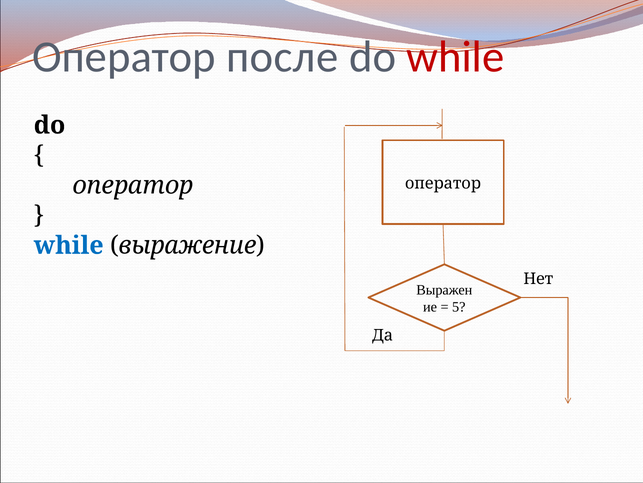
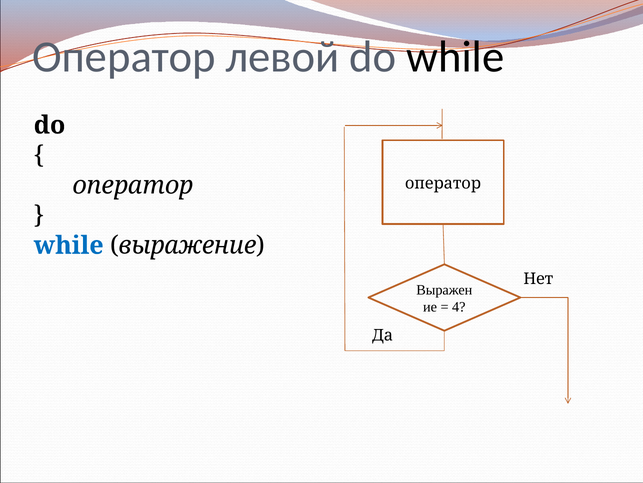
после: после -> левой
while at (455, 57) colour: red -> black
5: 5 -> 4
